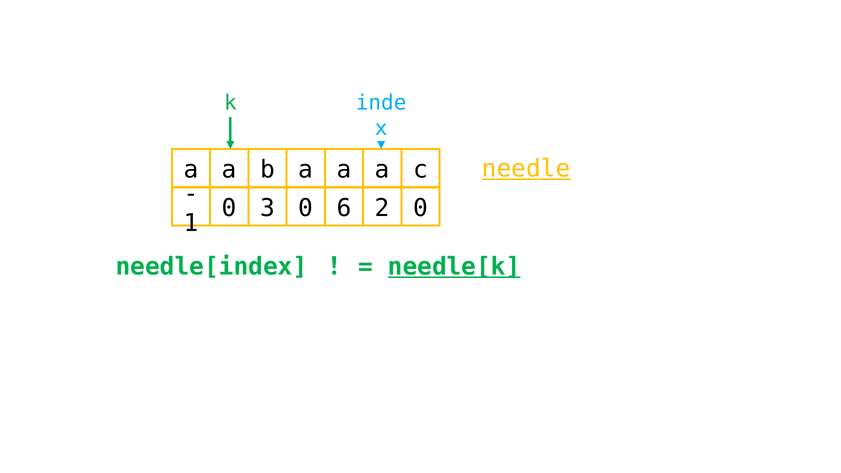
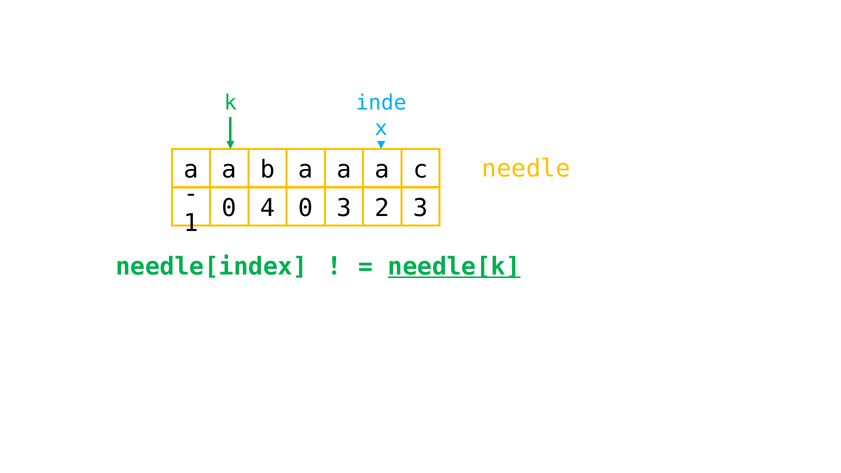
needle underline: present -> none
3: 3 -> 4
0 6: 6 -> 3
2 0: 0 -> 3
